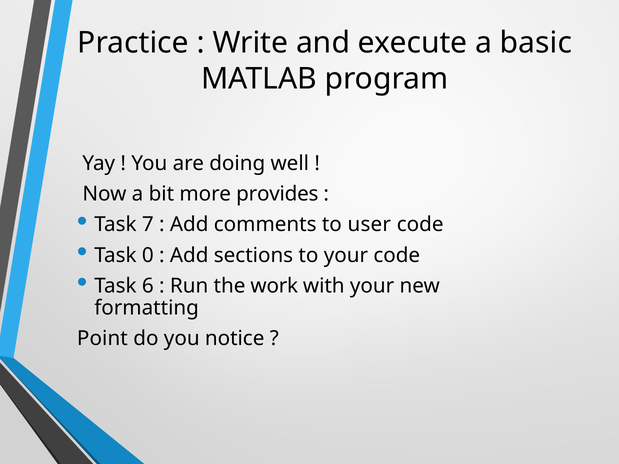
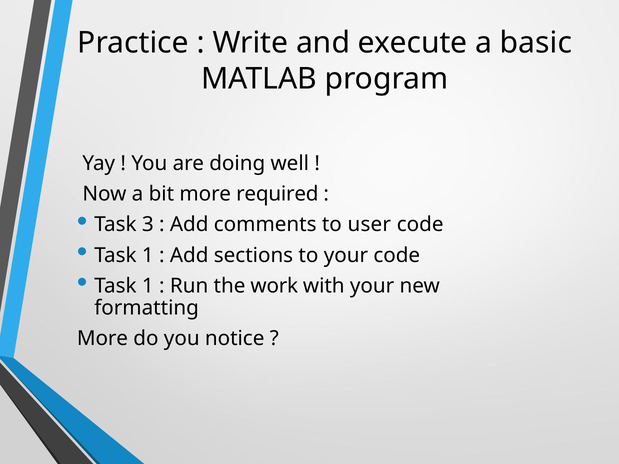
provides: provides -> required
7: 7 -> 3
0 at (148, 255): 0 -> 1
6 at (148, 286): 6 -> 1
Point at (102, 339): Point -> More
